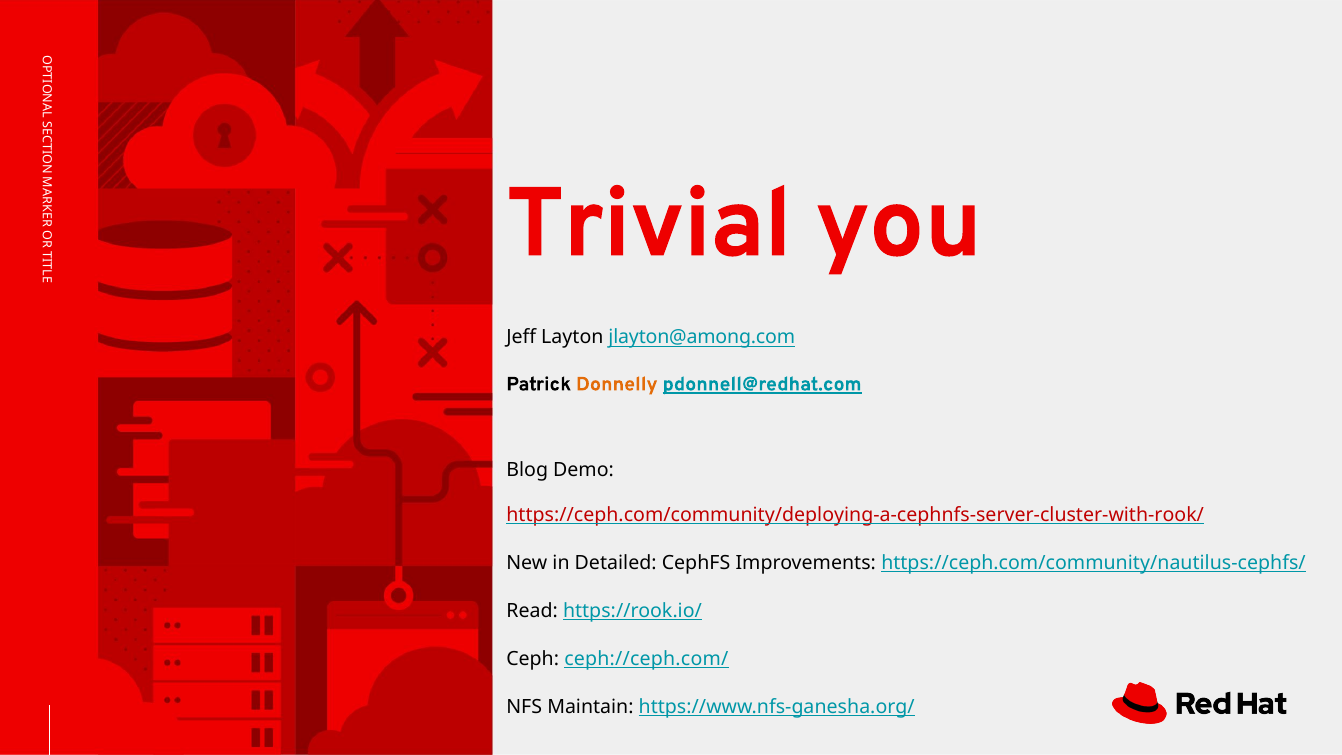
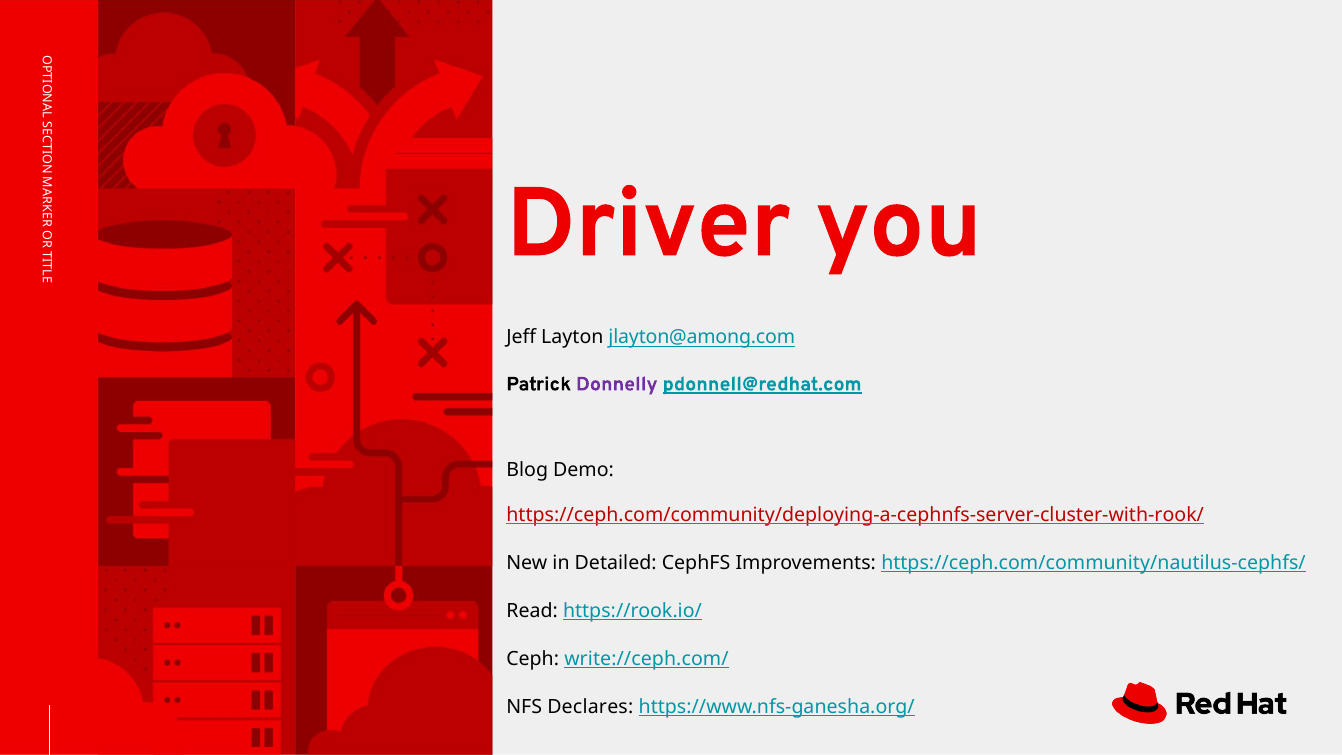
Trivial: Trivial -> Driver
Donnelly colour: orange -> purple
ceph://ceph.com/: ceph://ceph.com/ -> write://ceph.com/
Maintain: Maintain -> Declares
